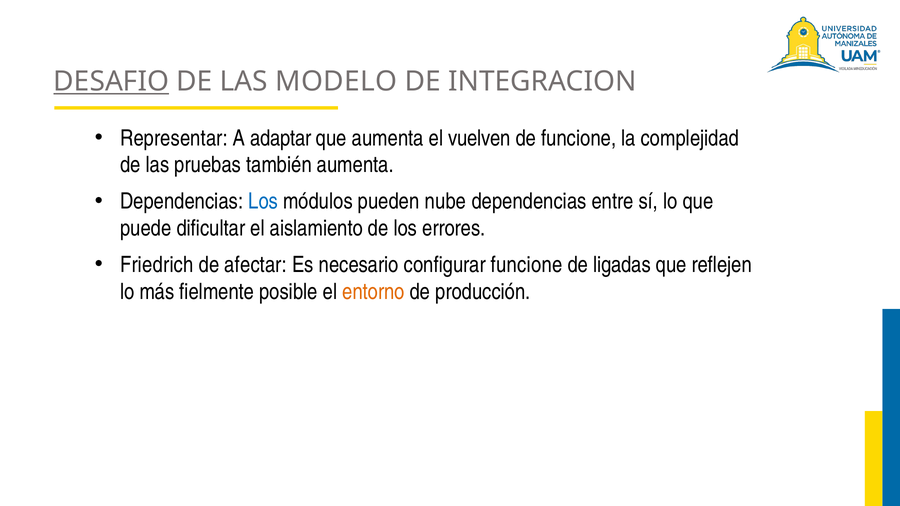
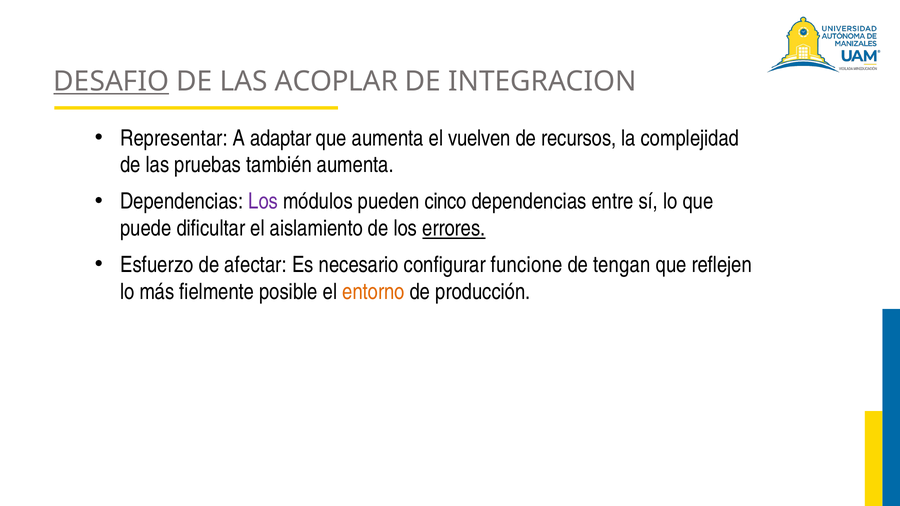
MODELO: MODELO -> ACOPLAR
de funcione: funcione -> recursos
Los at (263, 202) colour: blue -> purple
nube: nube -> cinco
errores underline: none -> present
Friedrich: Friedrich -> Esfuerzo
ligadas: ligadas -> tengan
